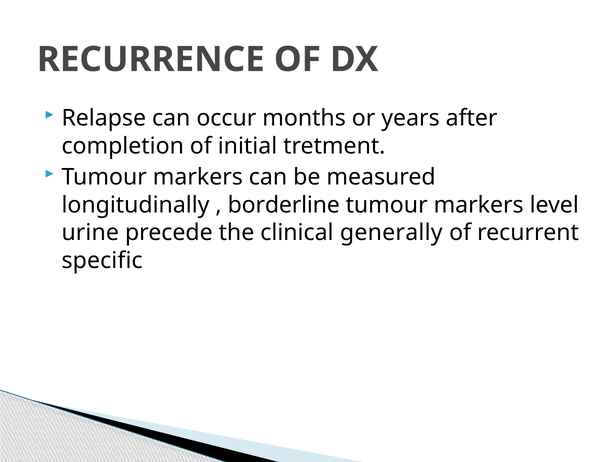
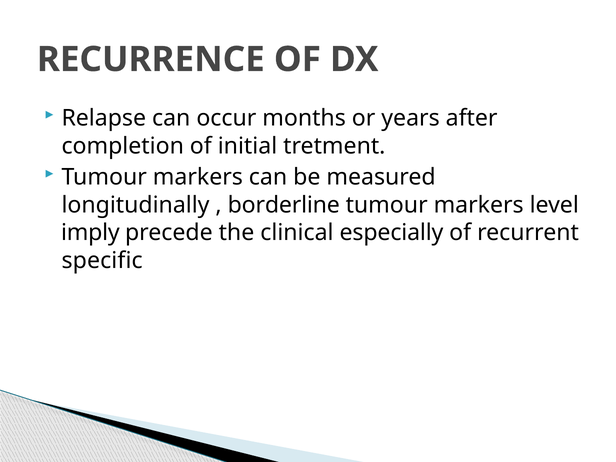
urine: urine -> imply
generally: generally -> especially
